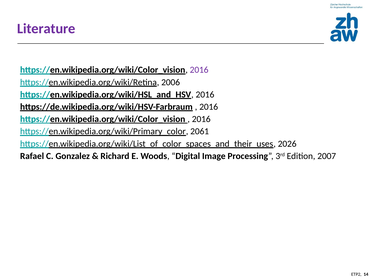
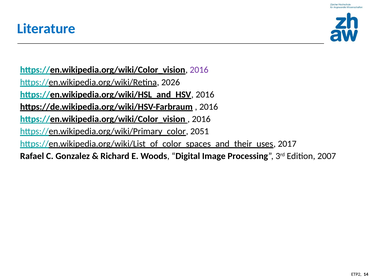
Literature colour: purple -> blue
2006: 2006 -> 2026
2061: 2061 -> 2051
2026: 2026 -> 2017
